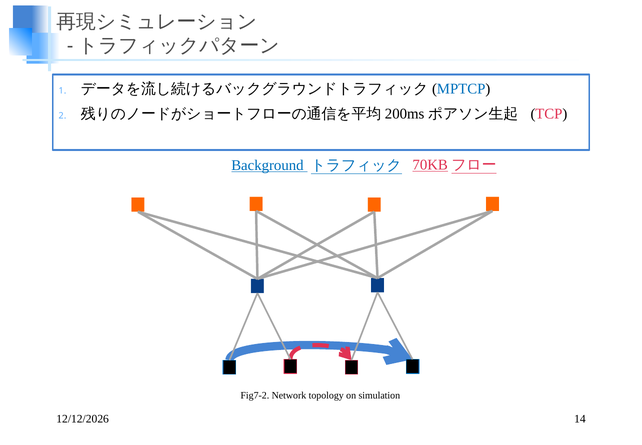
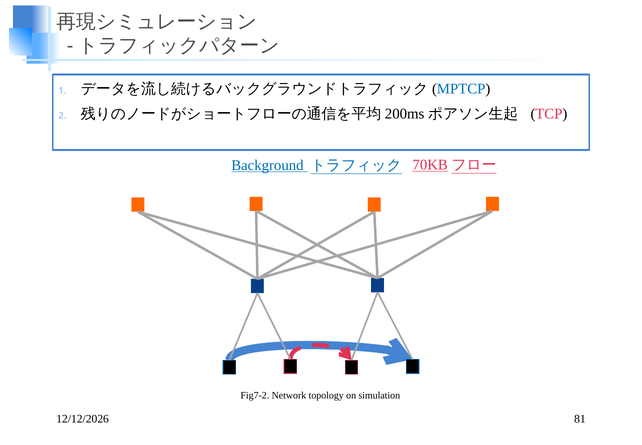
14: 14 -> 81
